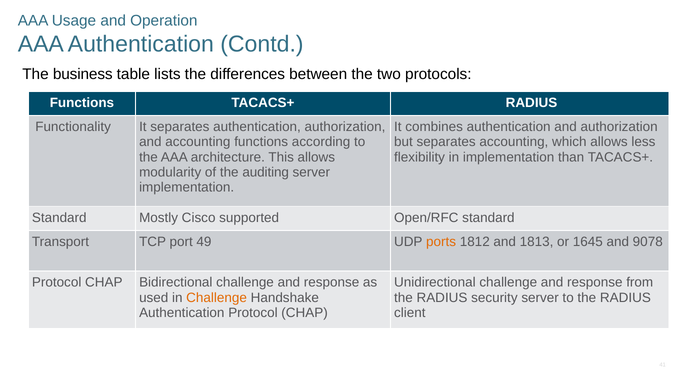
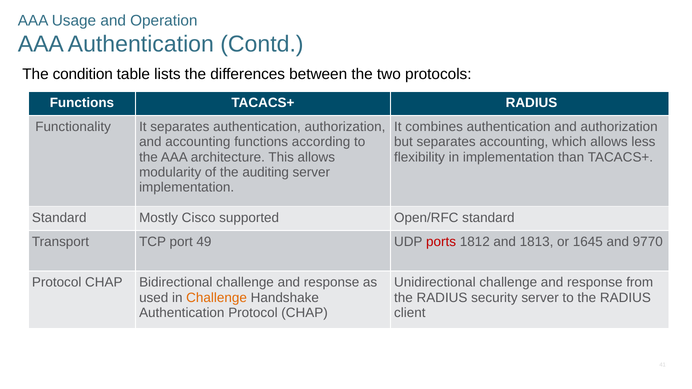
business: business -> condition
ports colour: orange -> red
9078: 9078 -> 9770
